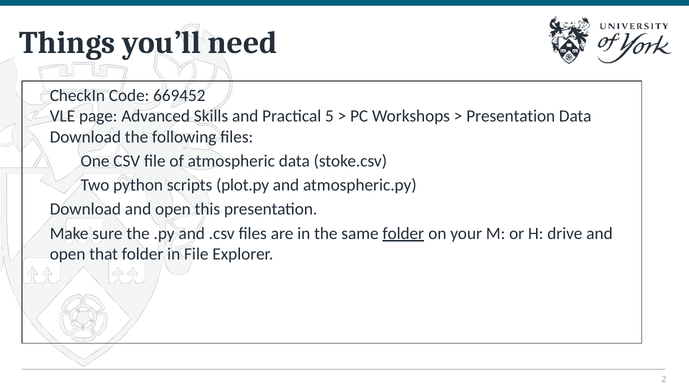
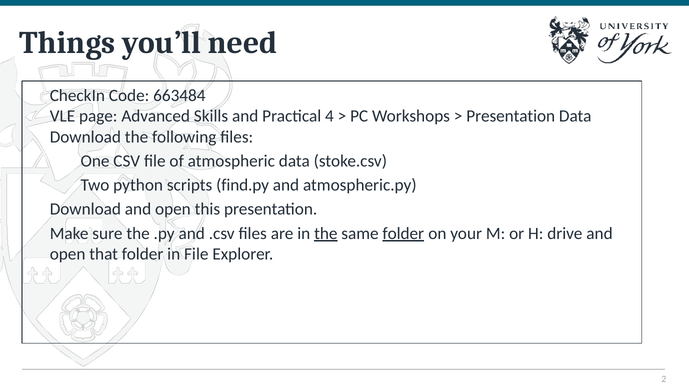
669452: 669452 -> 663484
5: 5 -> 4
plot.py: plot.py -> find.py
the at (326, 233) underline: none -> present
